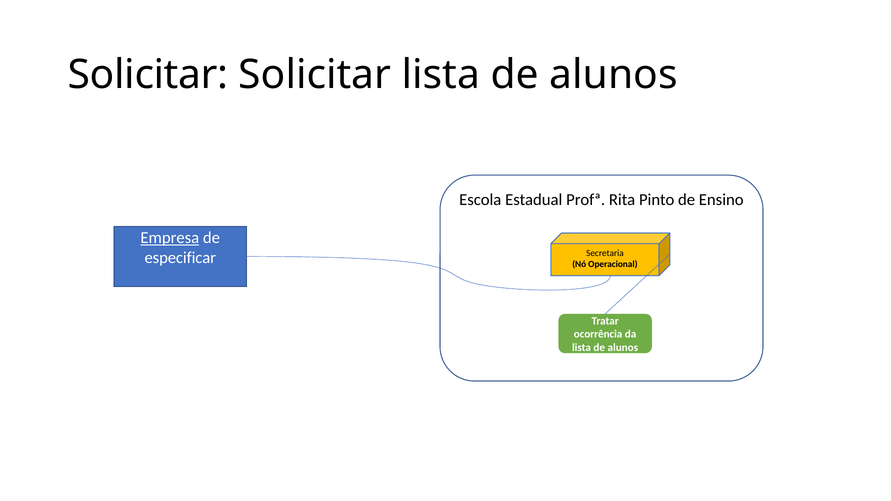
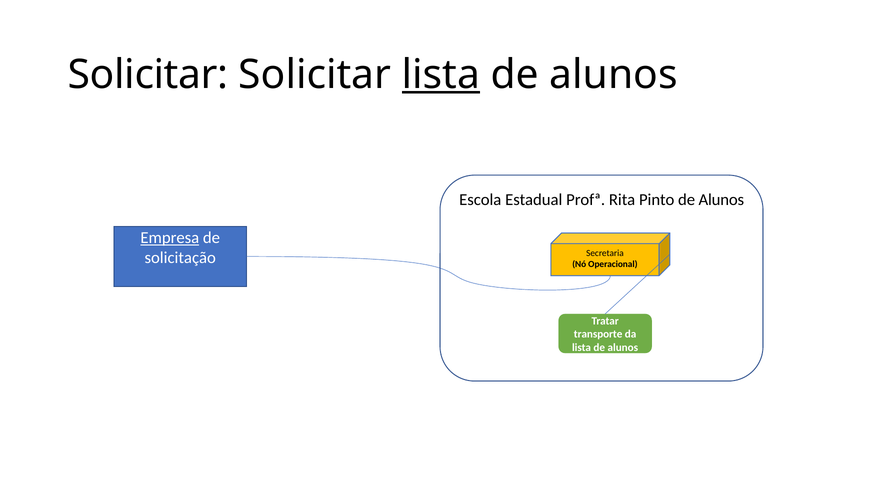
lista at (441, 75) underline: none -> present
Pinto de Ensino: Ensino -> Alunos
especificar: especificar -> solicitação
ocorrência: ocorrência -> transporte
